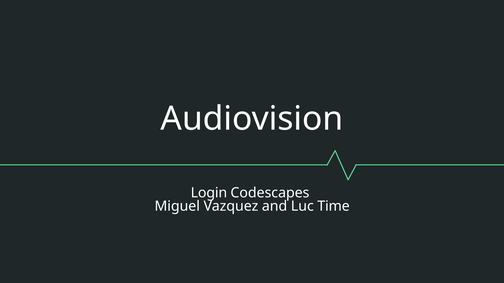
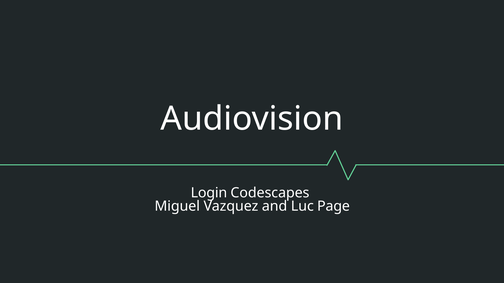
Time: Time -> Page
